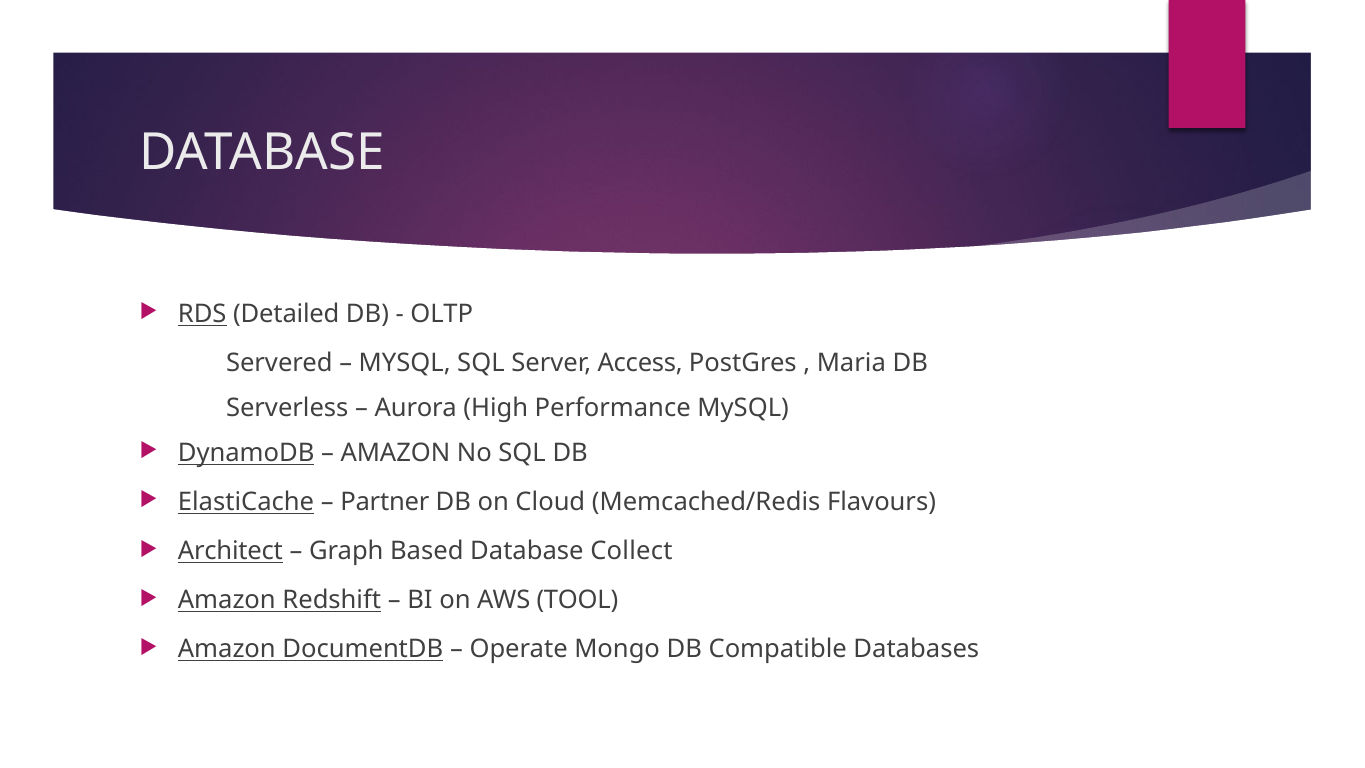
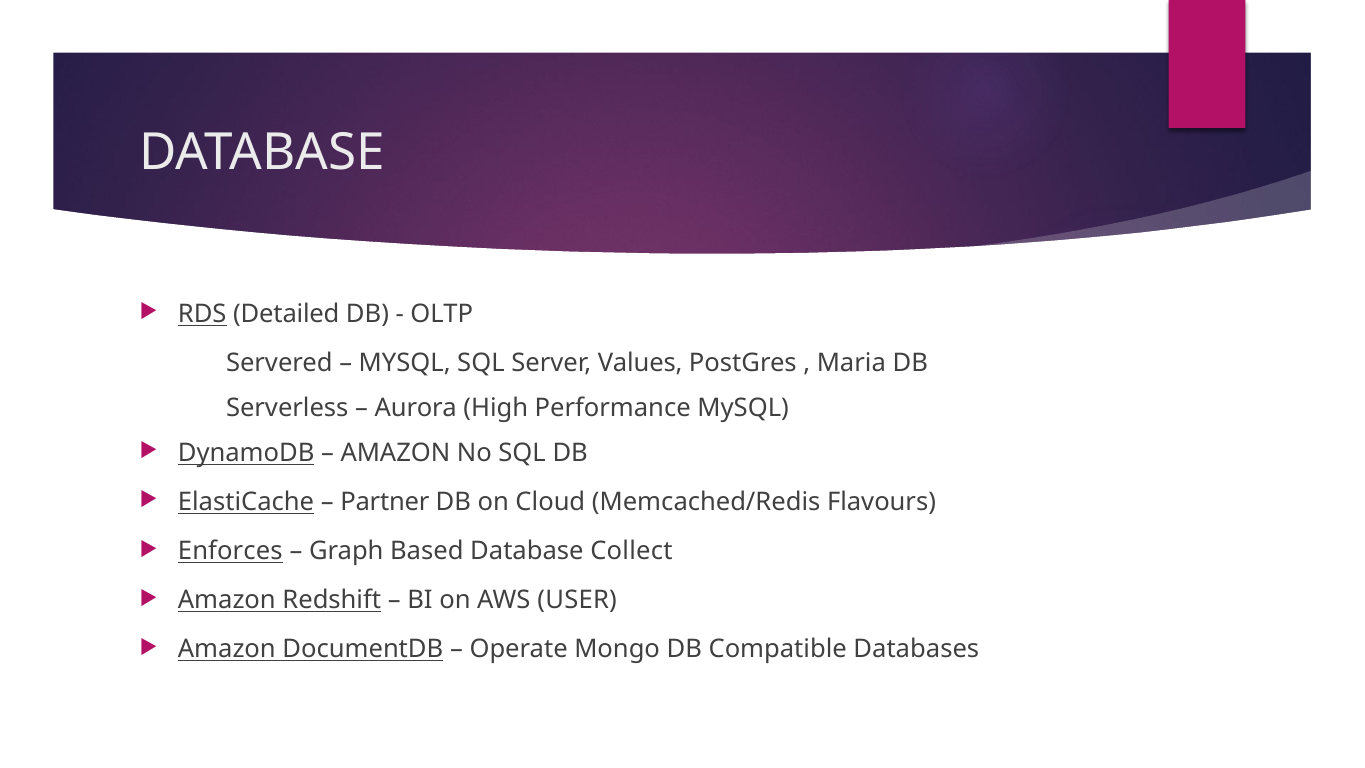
Access: Access -> Values
Architect: Architect -> Enforces
TOOL: TOOL -> USER
